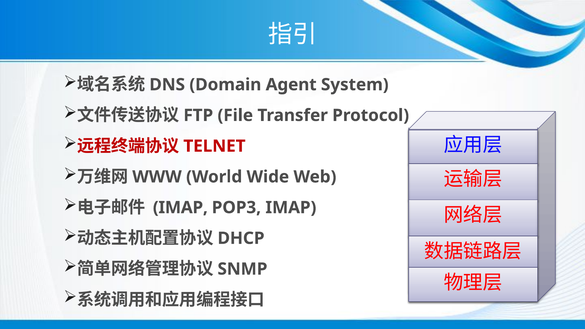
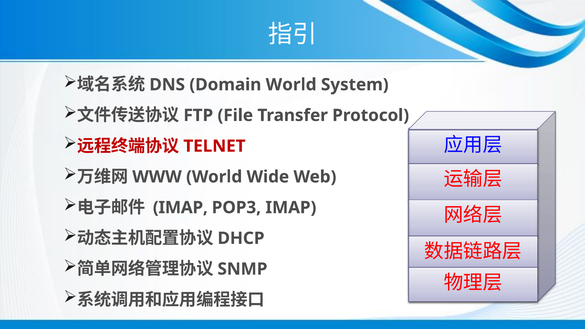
Domain Agent: Agent -> World
